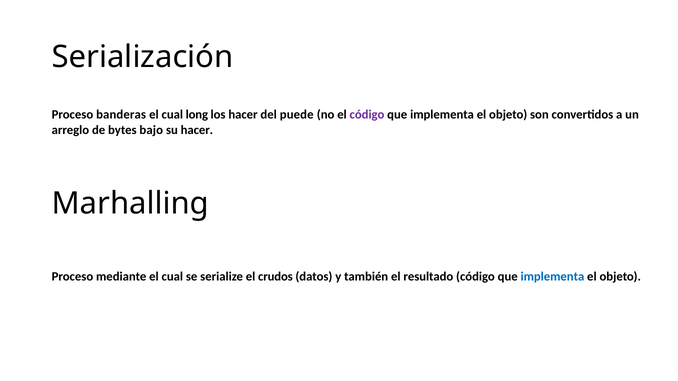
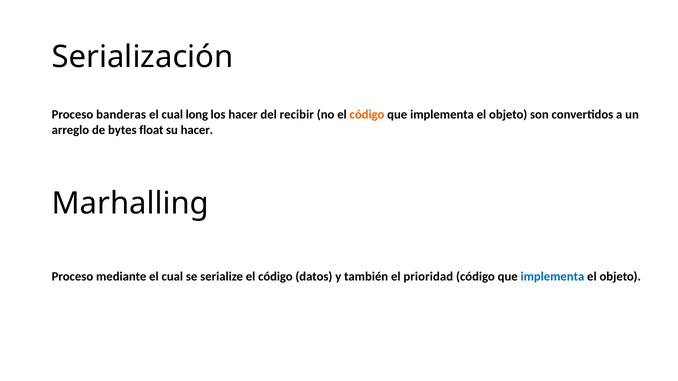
puede: puede -> recibir
código at (367, 115) colour: purple -> orange
bajo: bajo -> float
serialize el crudos: crudos -> código
resultado: resultado -> prioridad
